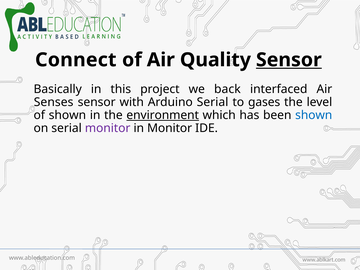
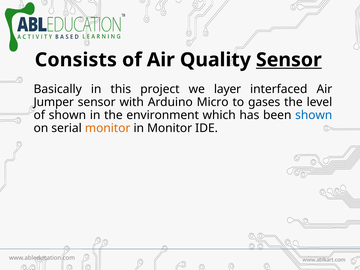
Connect: Connect -> Consists
back: back -> layer
Senses: Senses -> Jumper
Arduino Serial: Serial -> Micro
environment underline: present -> none
monitor at (108, 128) colour: purple -> orange
